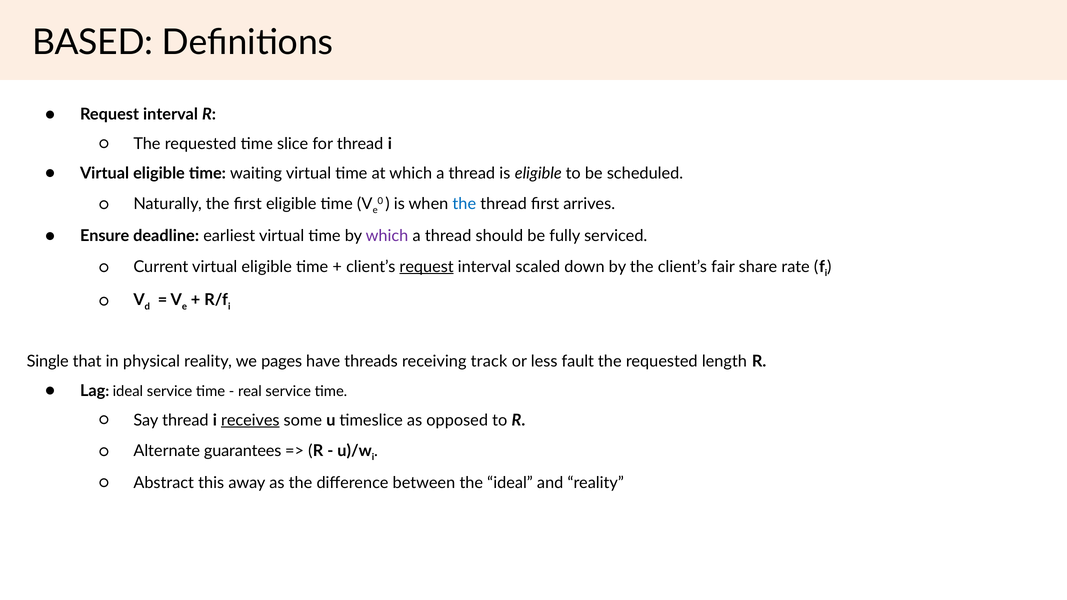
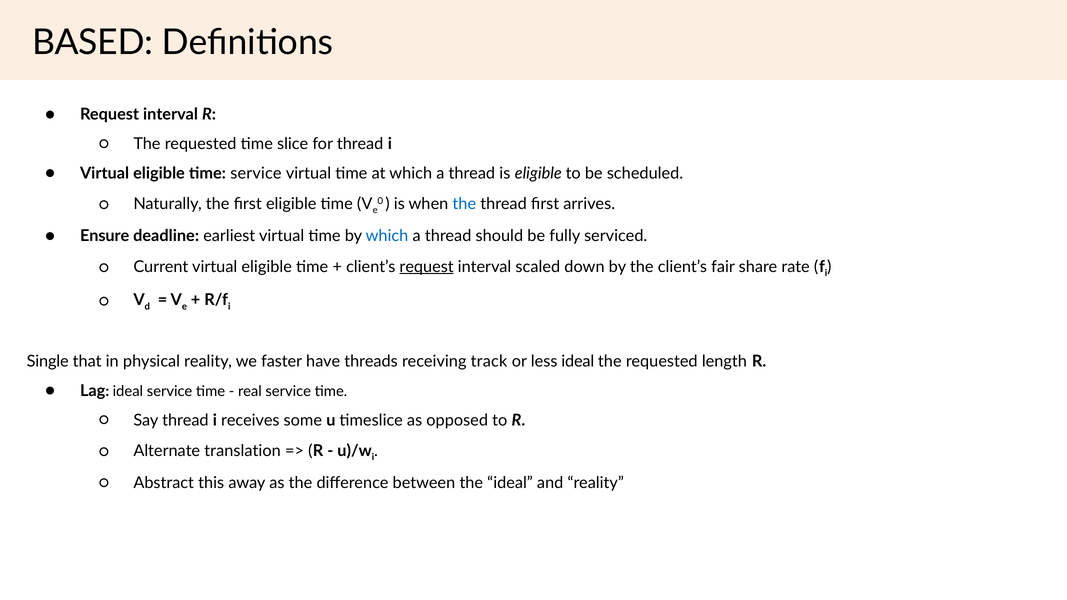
time waiting: waiting -> service
which at (387, 236) colour: purple -> blue
pages: pages -> faster
less fault: fault -> ideal
receives underline: present -> none
guarantees: guarantees -> translation
